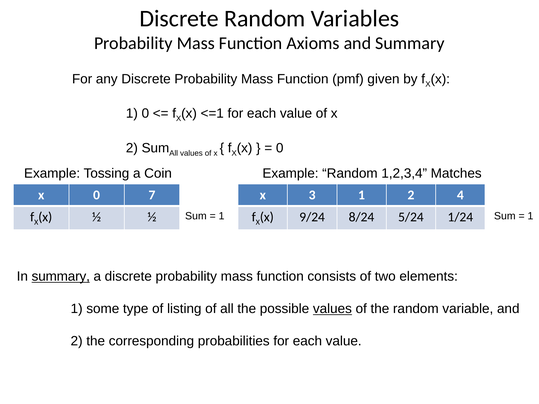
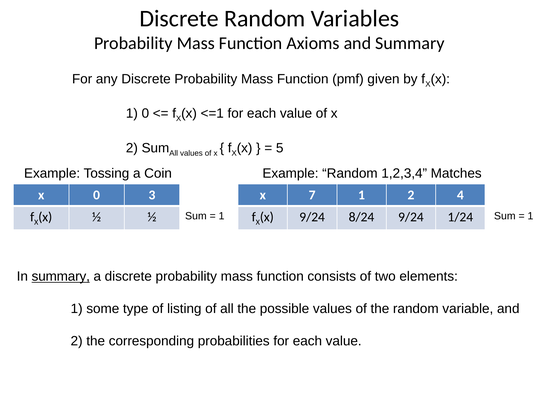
0 at (280, 148): 0 -> 5
7: 7 -> 3
3: 3 -> 7
8/24 5/24: 5/24 -> 9/24
values at (332, 309) underline: present -> none
